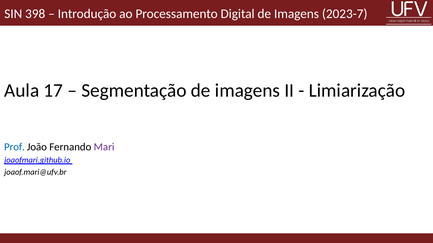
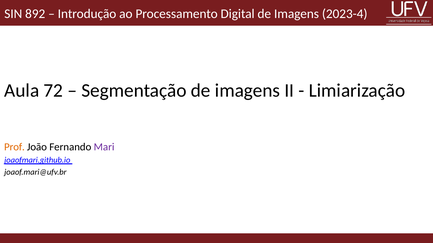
398: 398 -> 892
2023-7: 2023-7 -> 2023-4
17: 17 -> 72
Prof colour: blue -> orange
